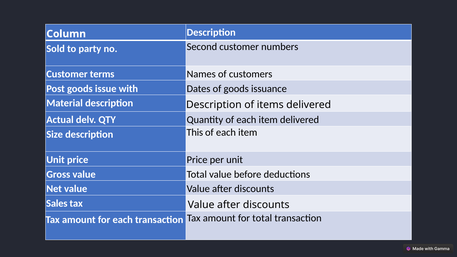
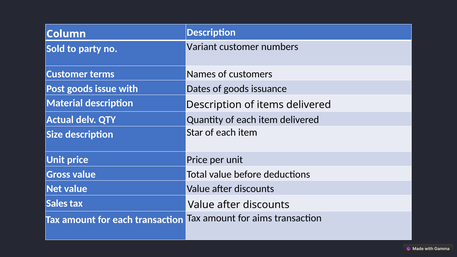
Second: Second -> Variant
This: This -> Star
for total: total -> aims
